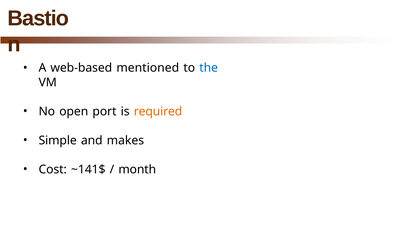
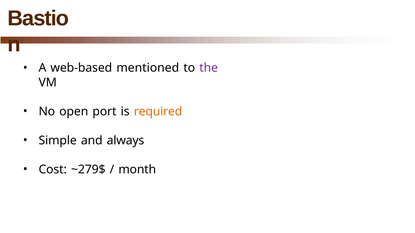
the colour: blue -> purple
makes: makes -> always
~141$: ~141$ -> ~279$
